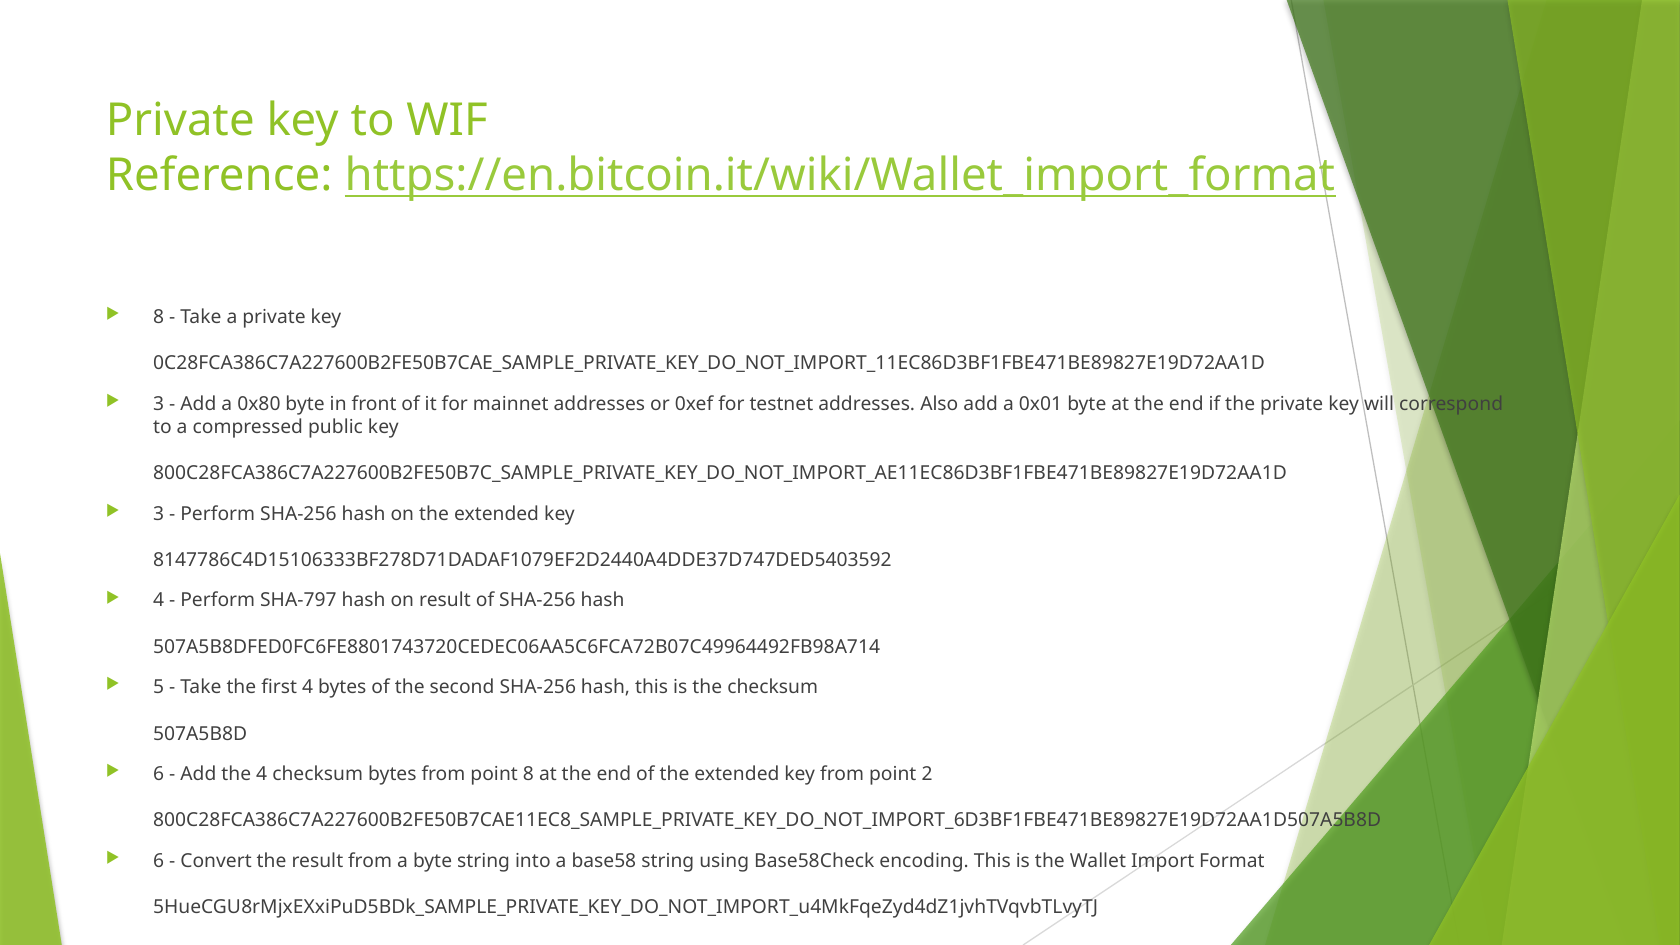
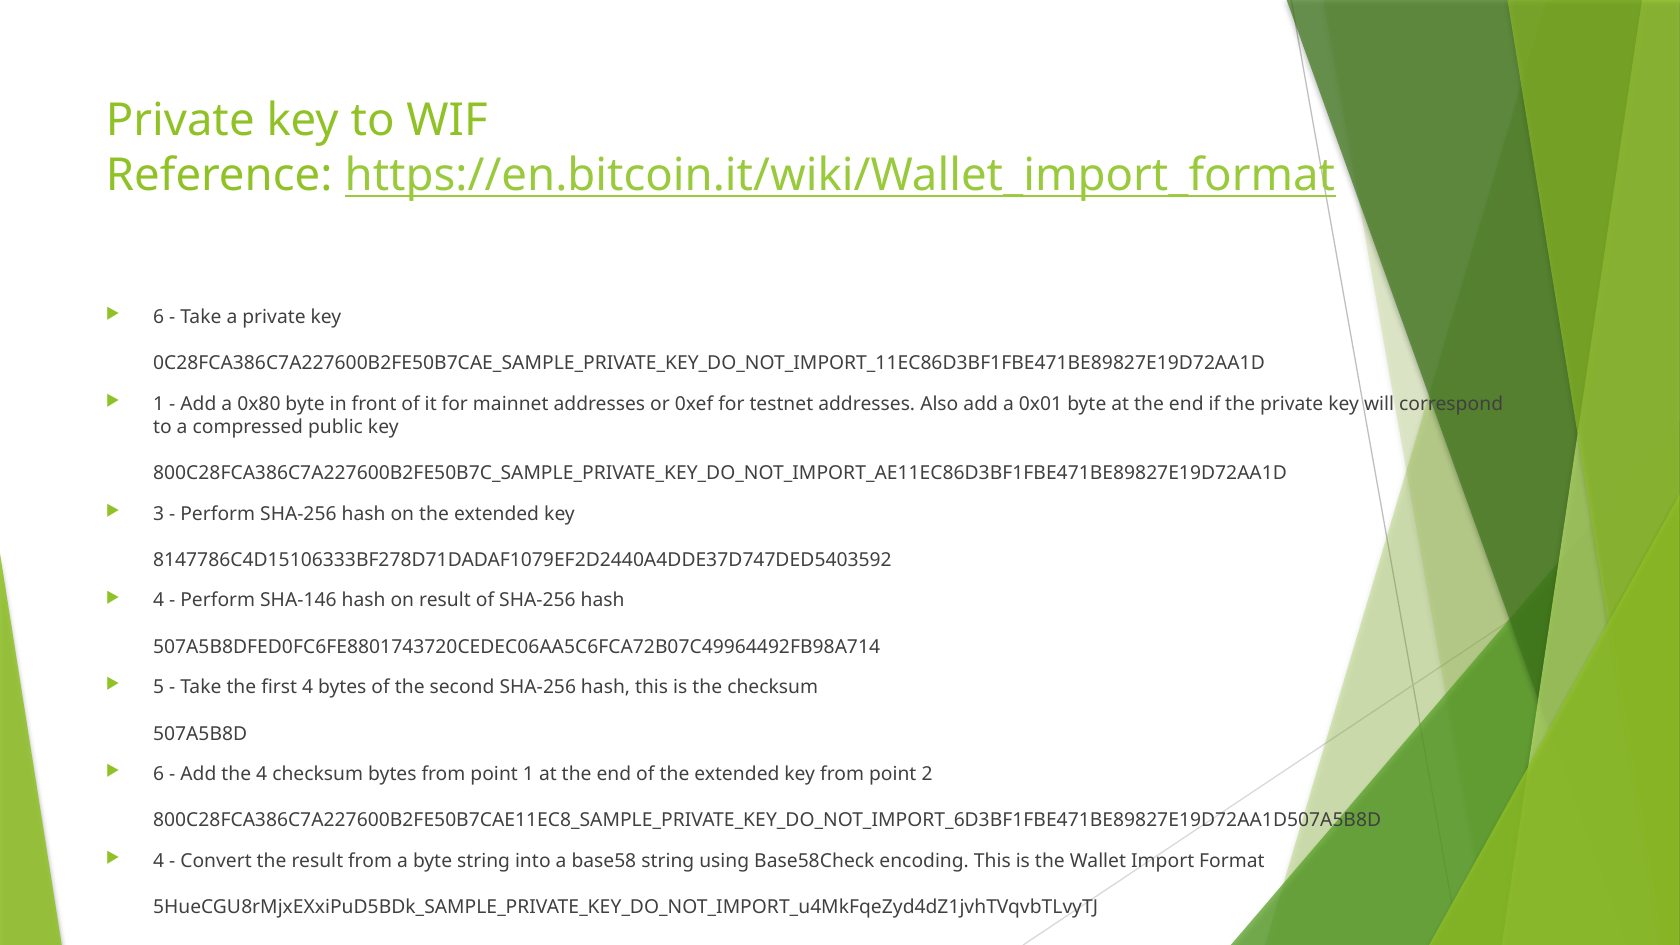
8 at (159, 317): 8 -> 6
3 at (159, 404): 3 -> 1
SHA-797: SHA-797 -> SHA-146
point 8: 8 -> 1
6 at (159, 861): 6 -> 4
